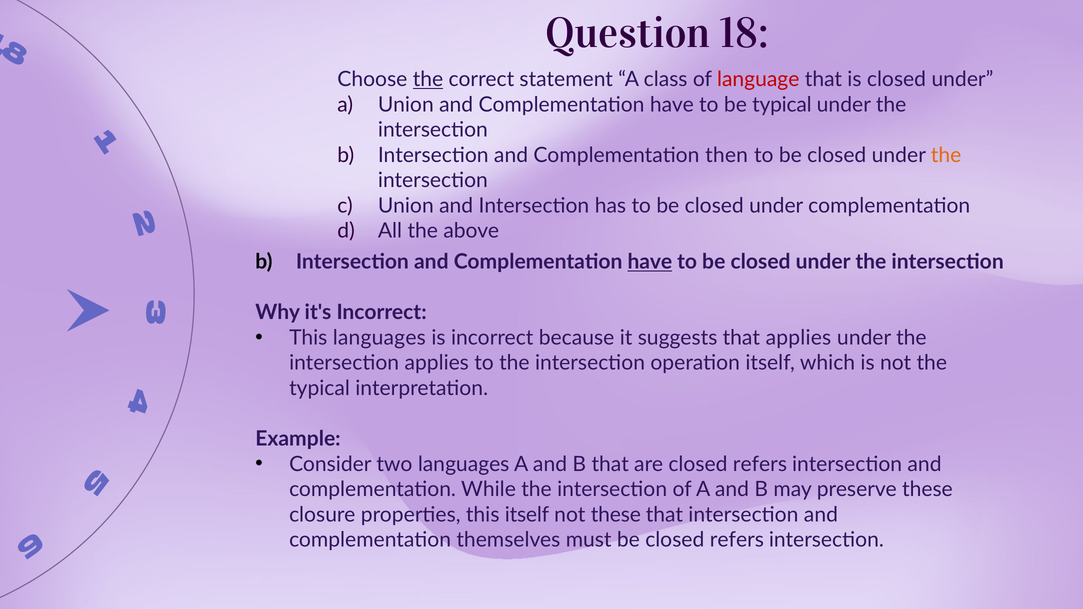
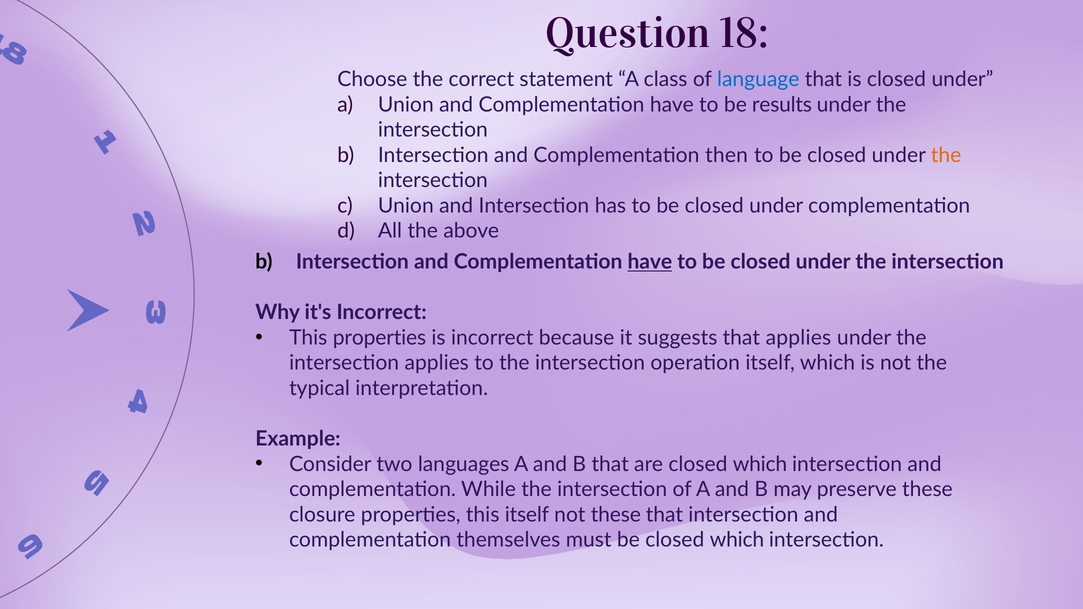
the at (428, 79) underline: present -> none
language colour: red -> blue
be typical: typical -> results
This languages: languages -> properties
are closed refers: refers -> which
be closed refers: refers -> which
